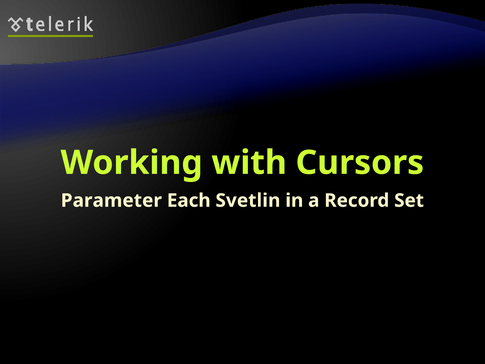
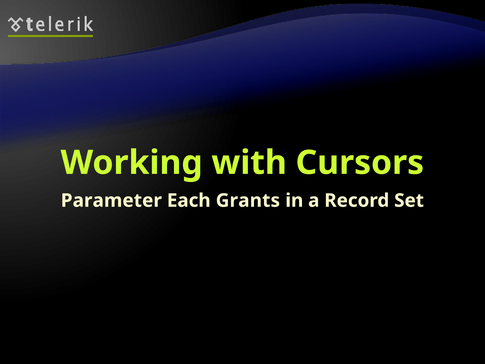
Svetlin: Svetlin -> Grants
